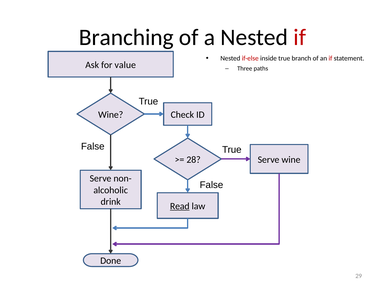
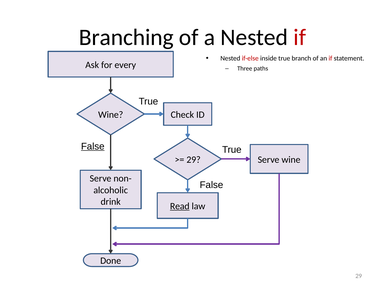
value: value -> every
False at (93, 146) underline: none -> present
28 at (194, 159): 28 -> 29
